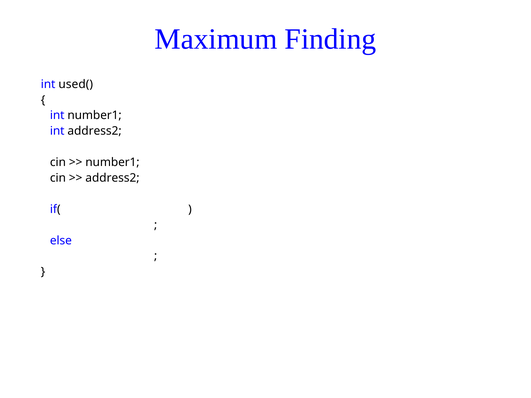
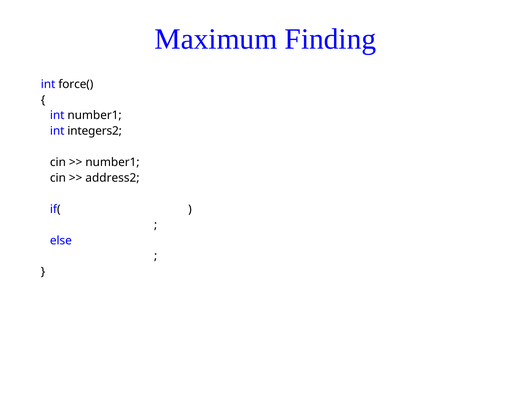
used(: used( -> force(
int address2: address2 -> integers2
